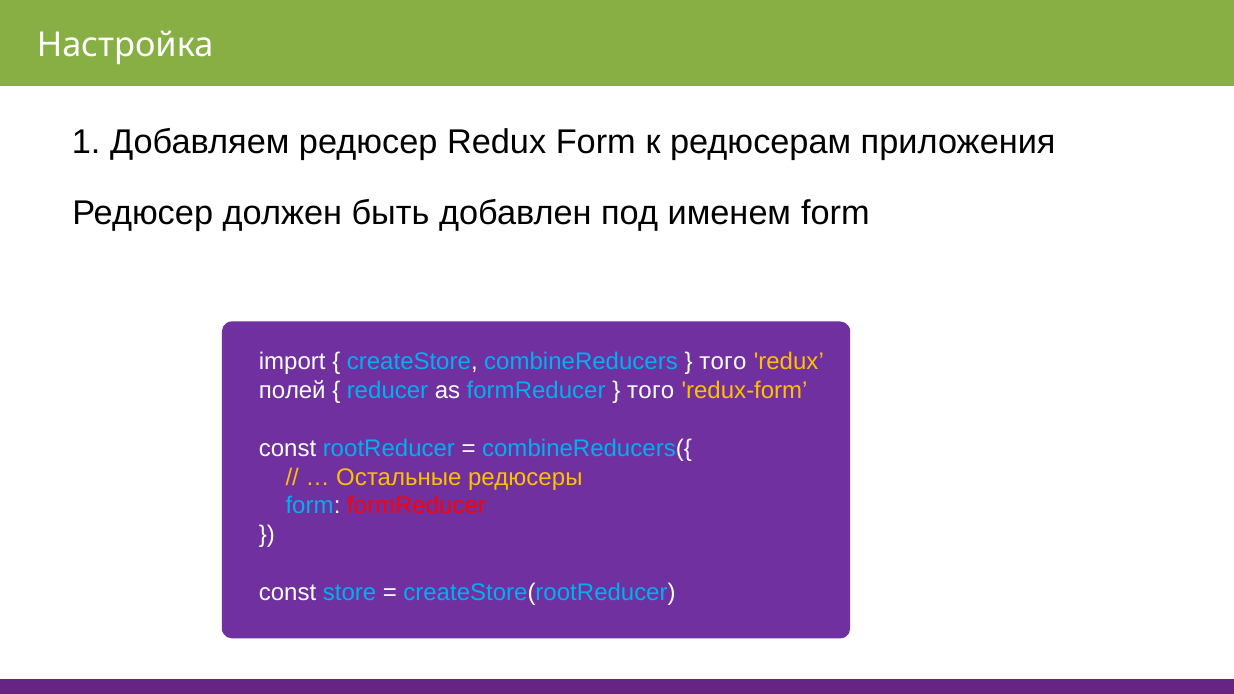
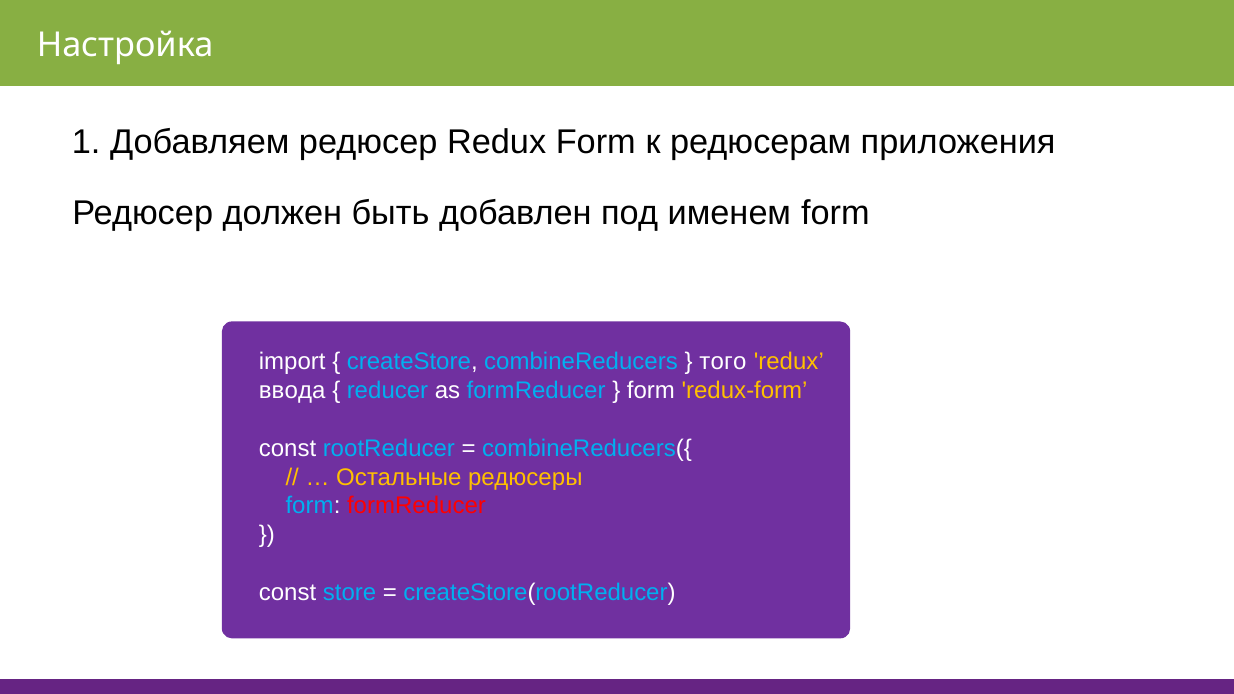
полей: полей -> ввода
того at (651, 391): того -> form
